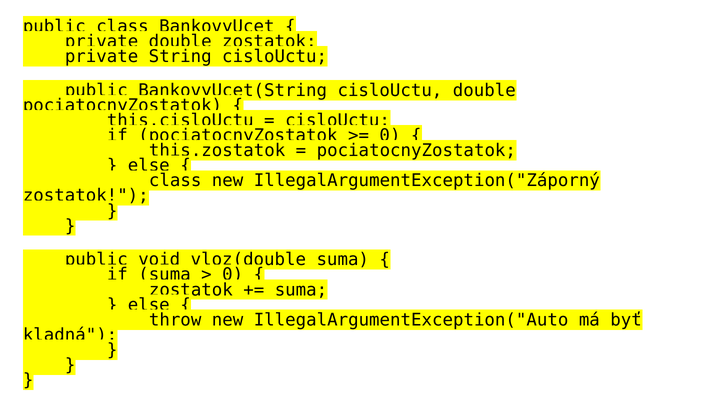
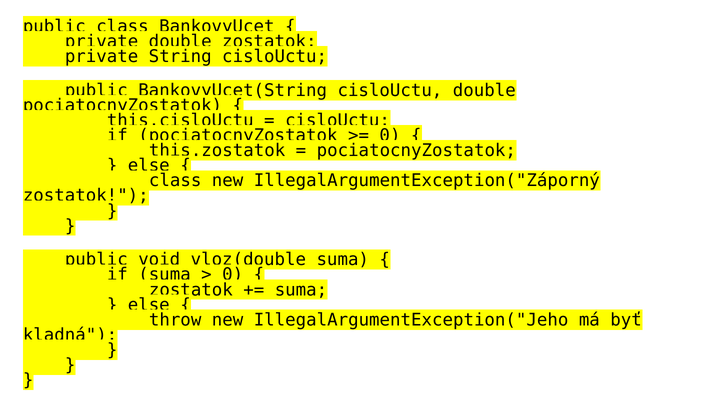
IllegalArgumentException("Auto: IllegalArgumentException("Auto -> IllegalArgumentException("Jeho
